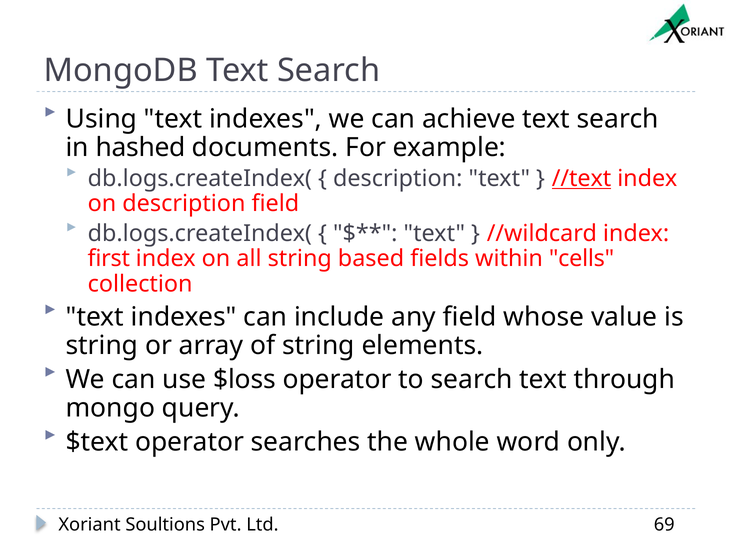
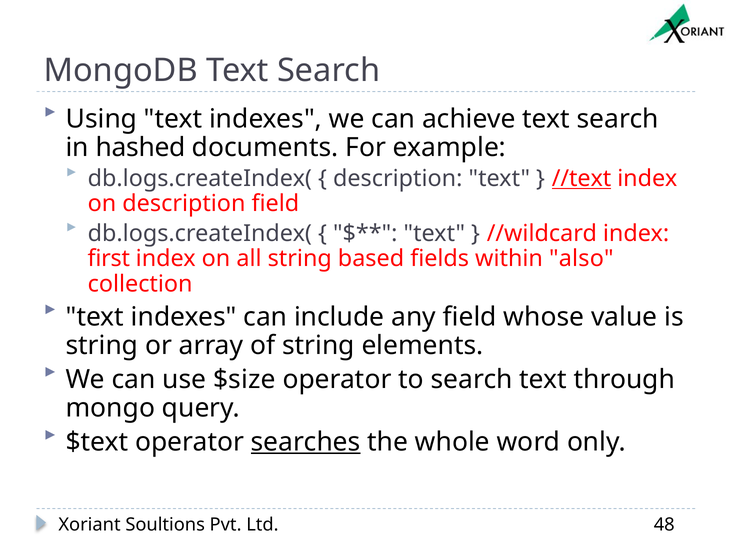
cells: cells -> also
$loss: $loss -> $size
searches underline: none -> present
69: 69 -> 48
